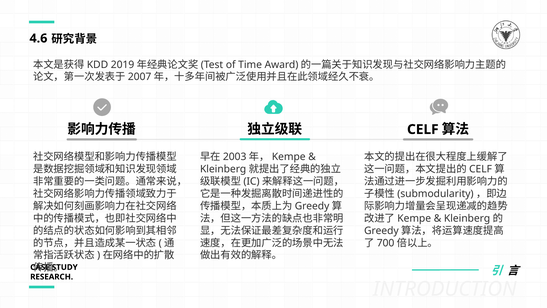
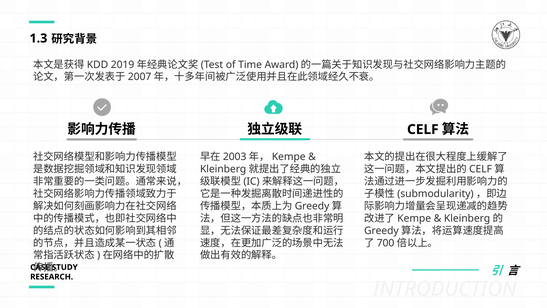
4.6: 4.6 -> 1.3
